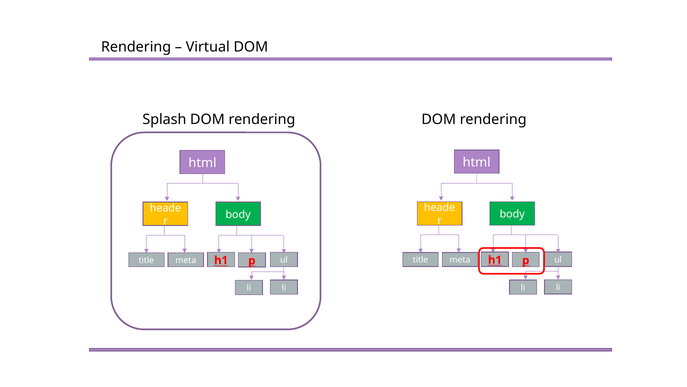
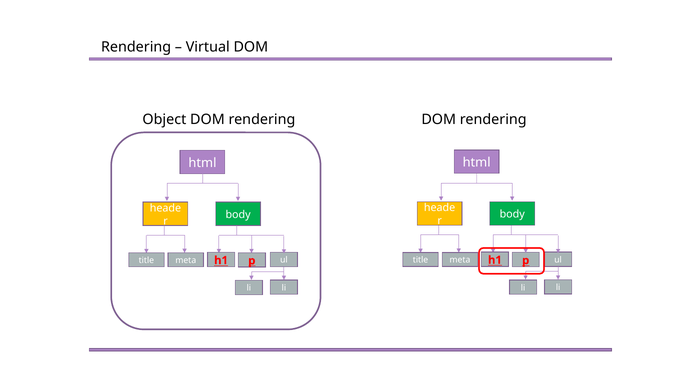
Splash: Splash -> Object
